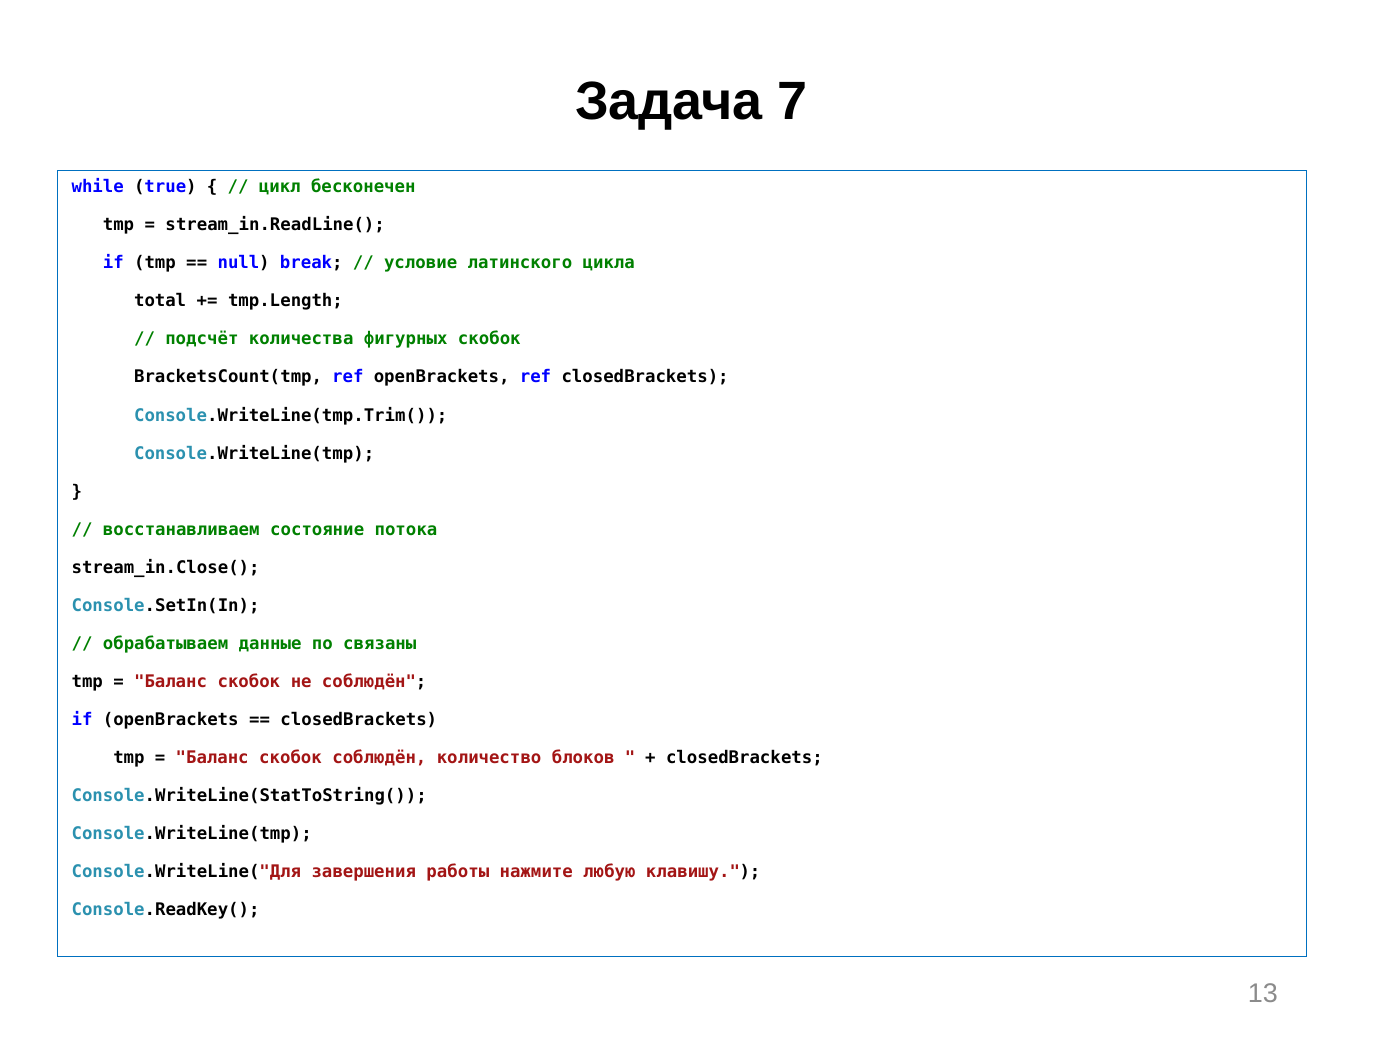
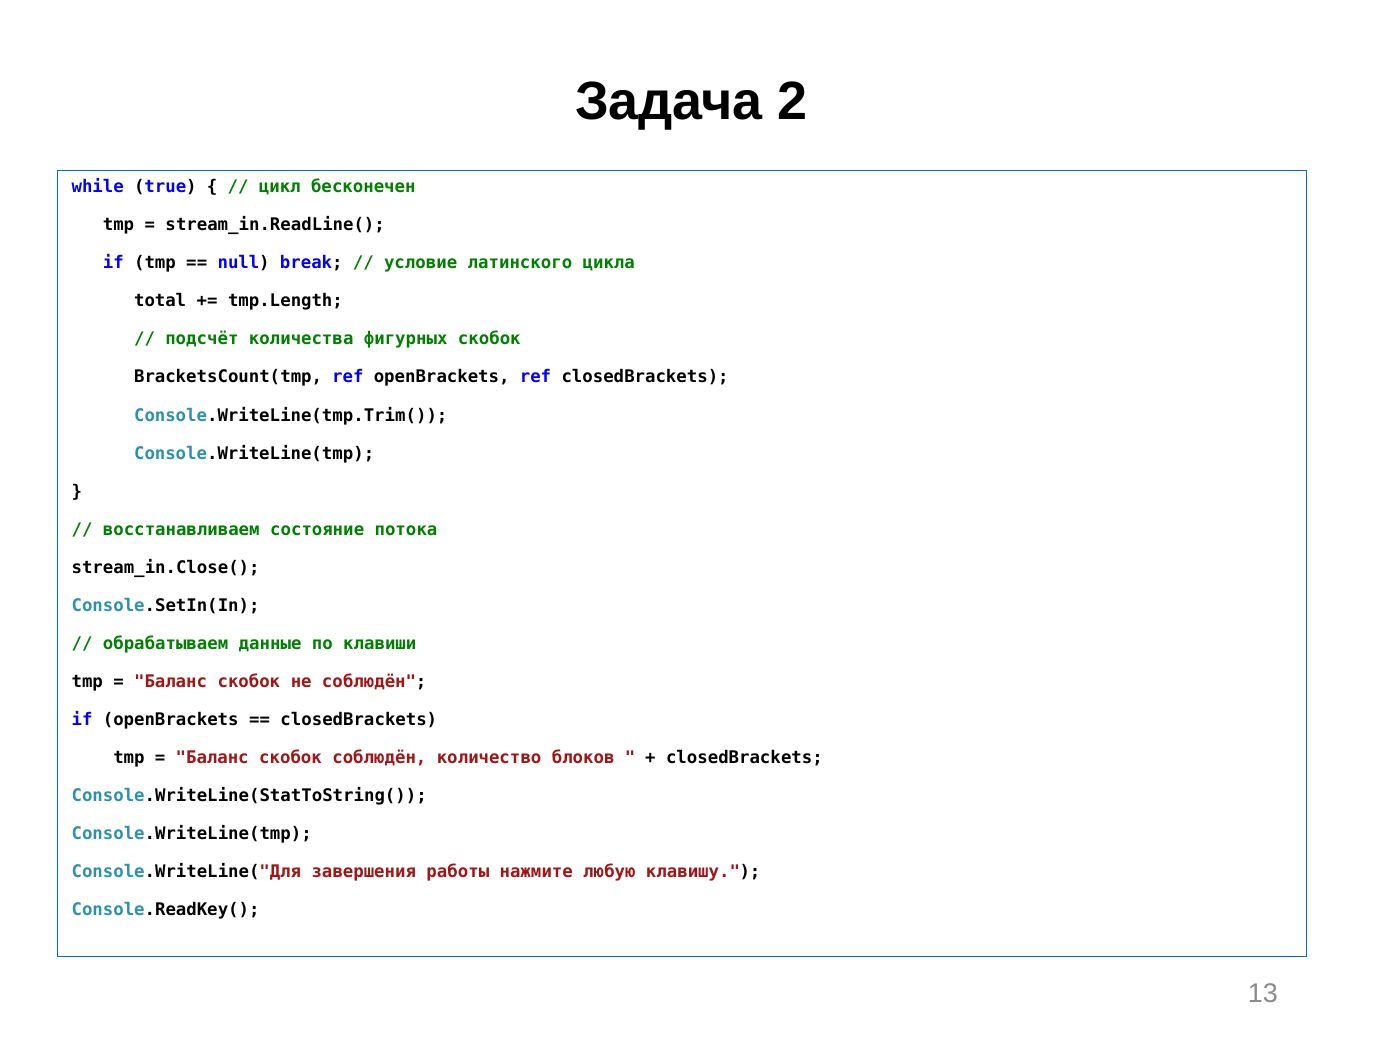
7: 7 -> 2
связаны: связаны -> клавиши
